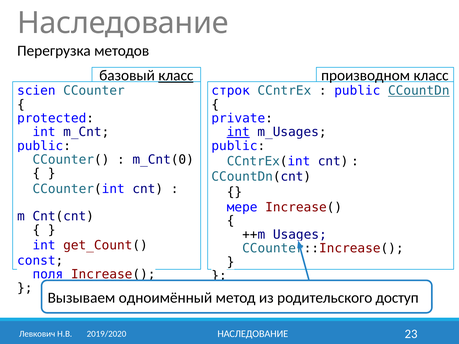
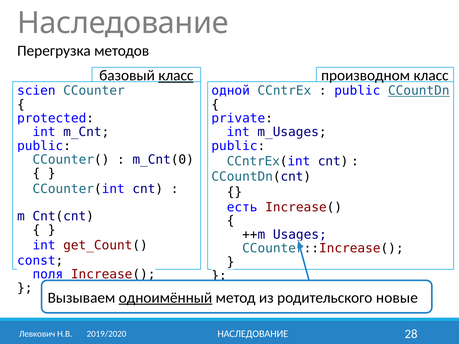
строк: строк -> одной
int at (238, 132) underline: present -> none
мере: мере -> есть
одноимённый underline: none -> present
доступ: доступ -> новые
23: 23 -> 28
